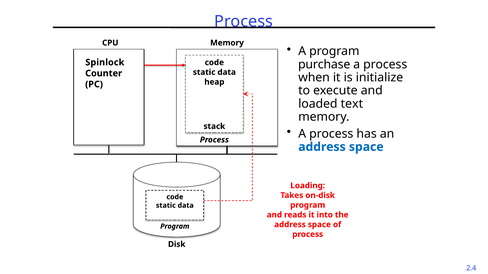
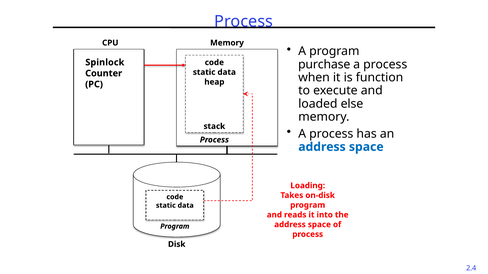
initialize: initialize -> function
text: text -> else
